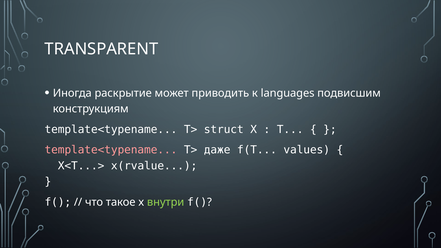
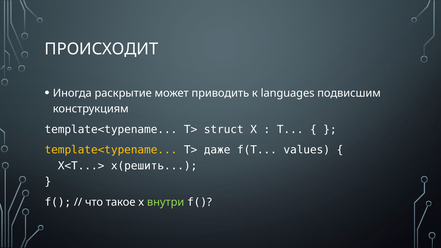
TRANSPARENT: TRANSPARENT -> ПРОИСХОДИТ
template<typename at (111, 150) colour: pink -> yellow
x(rvalue: x(rvalue -> x(решить
